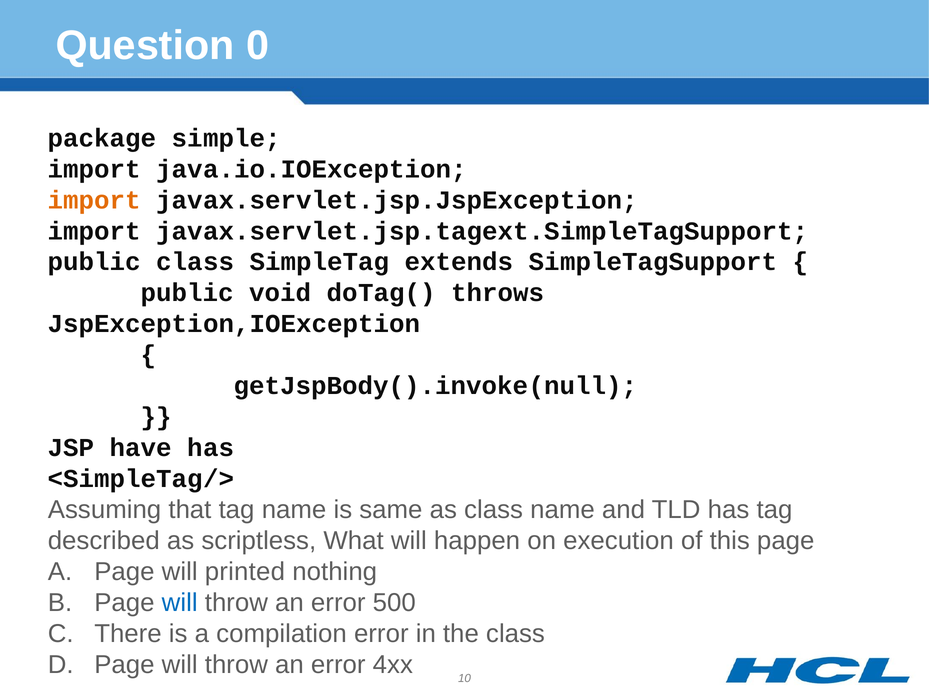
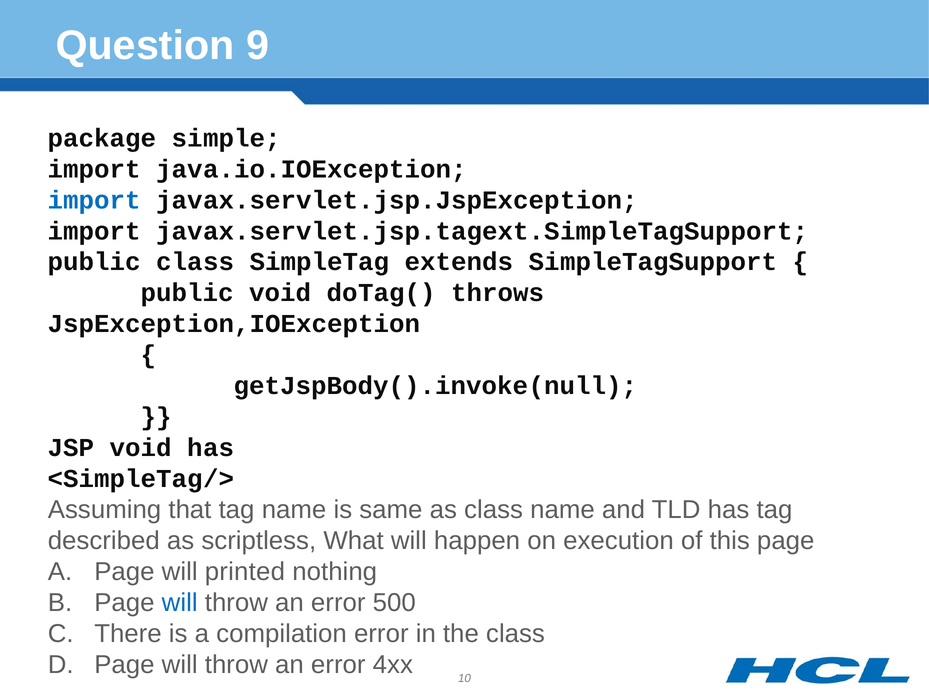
0: 0 -> 9
import at (94, 200) colour: orange -> blue
JSP have: have -> void
